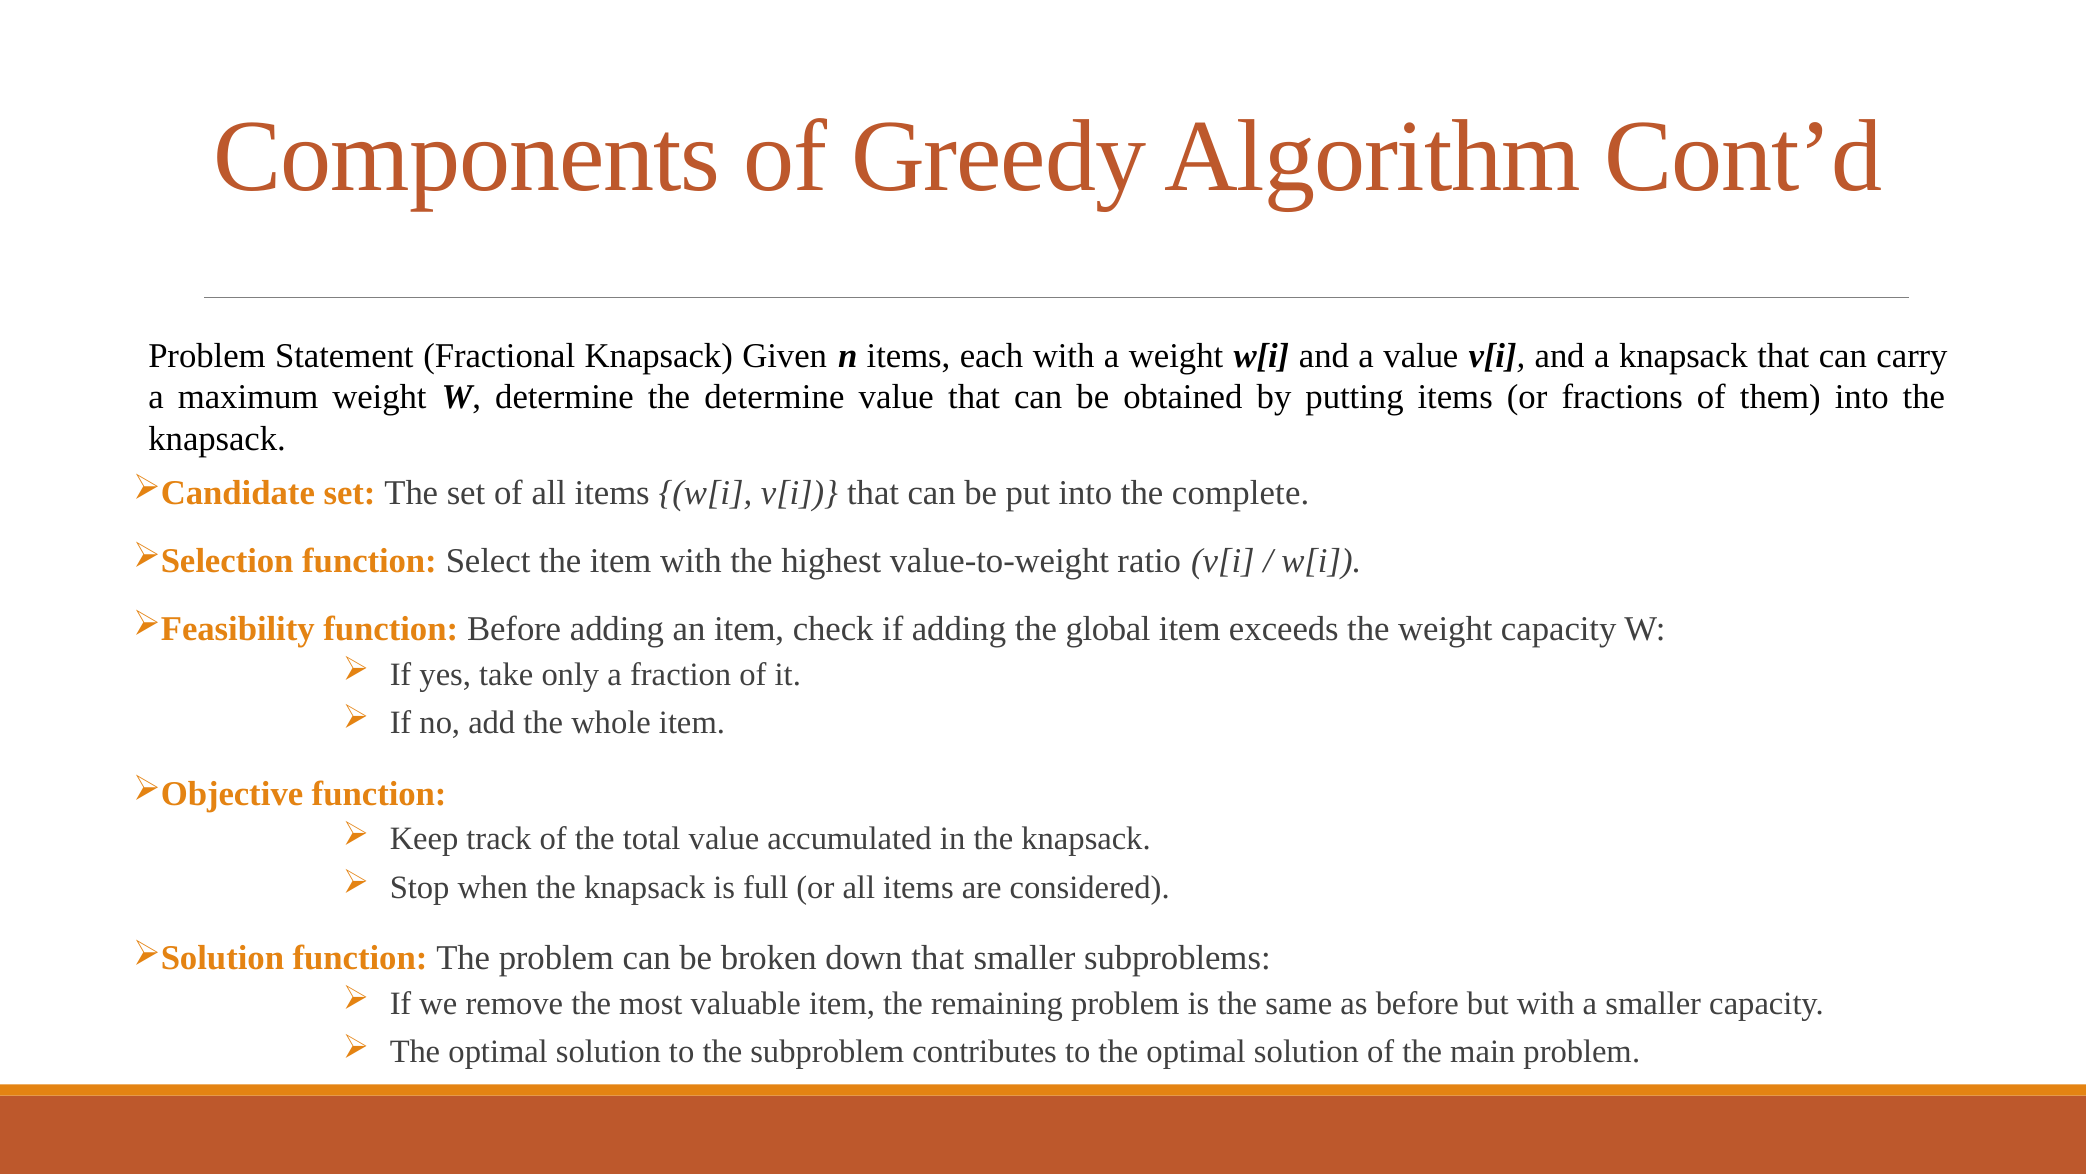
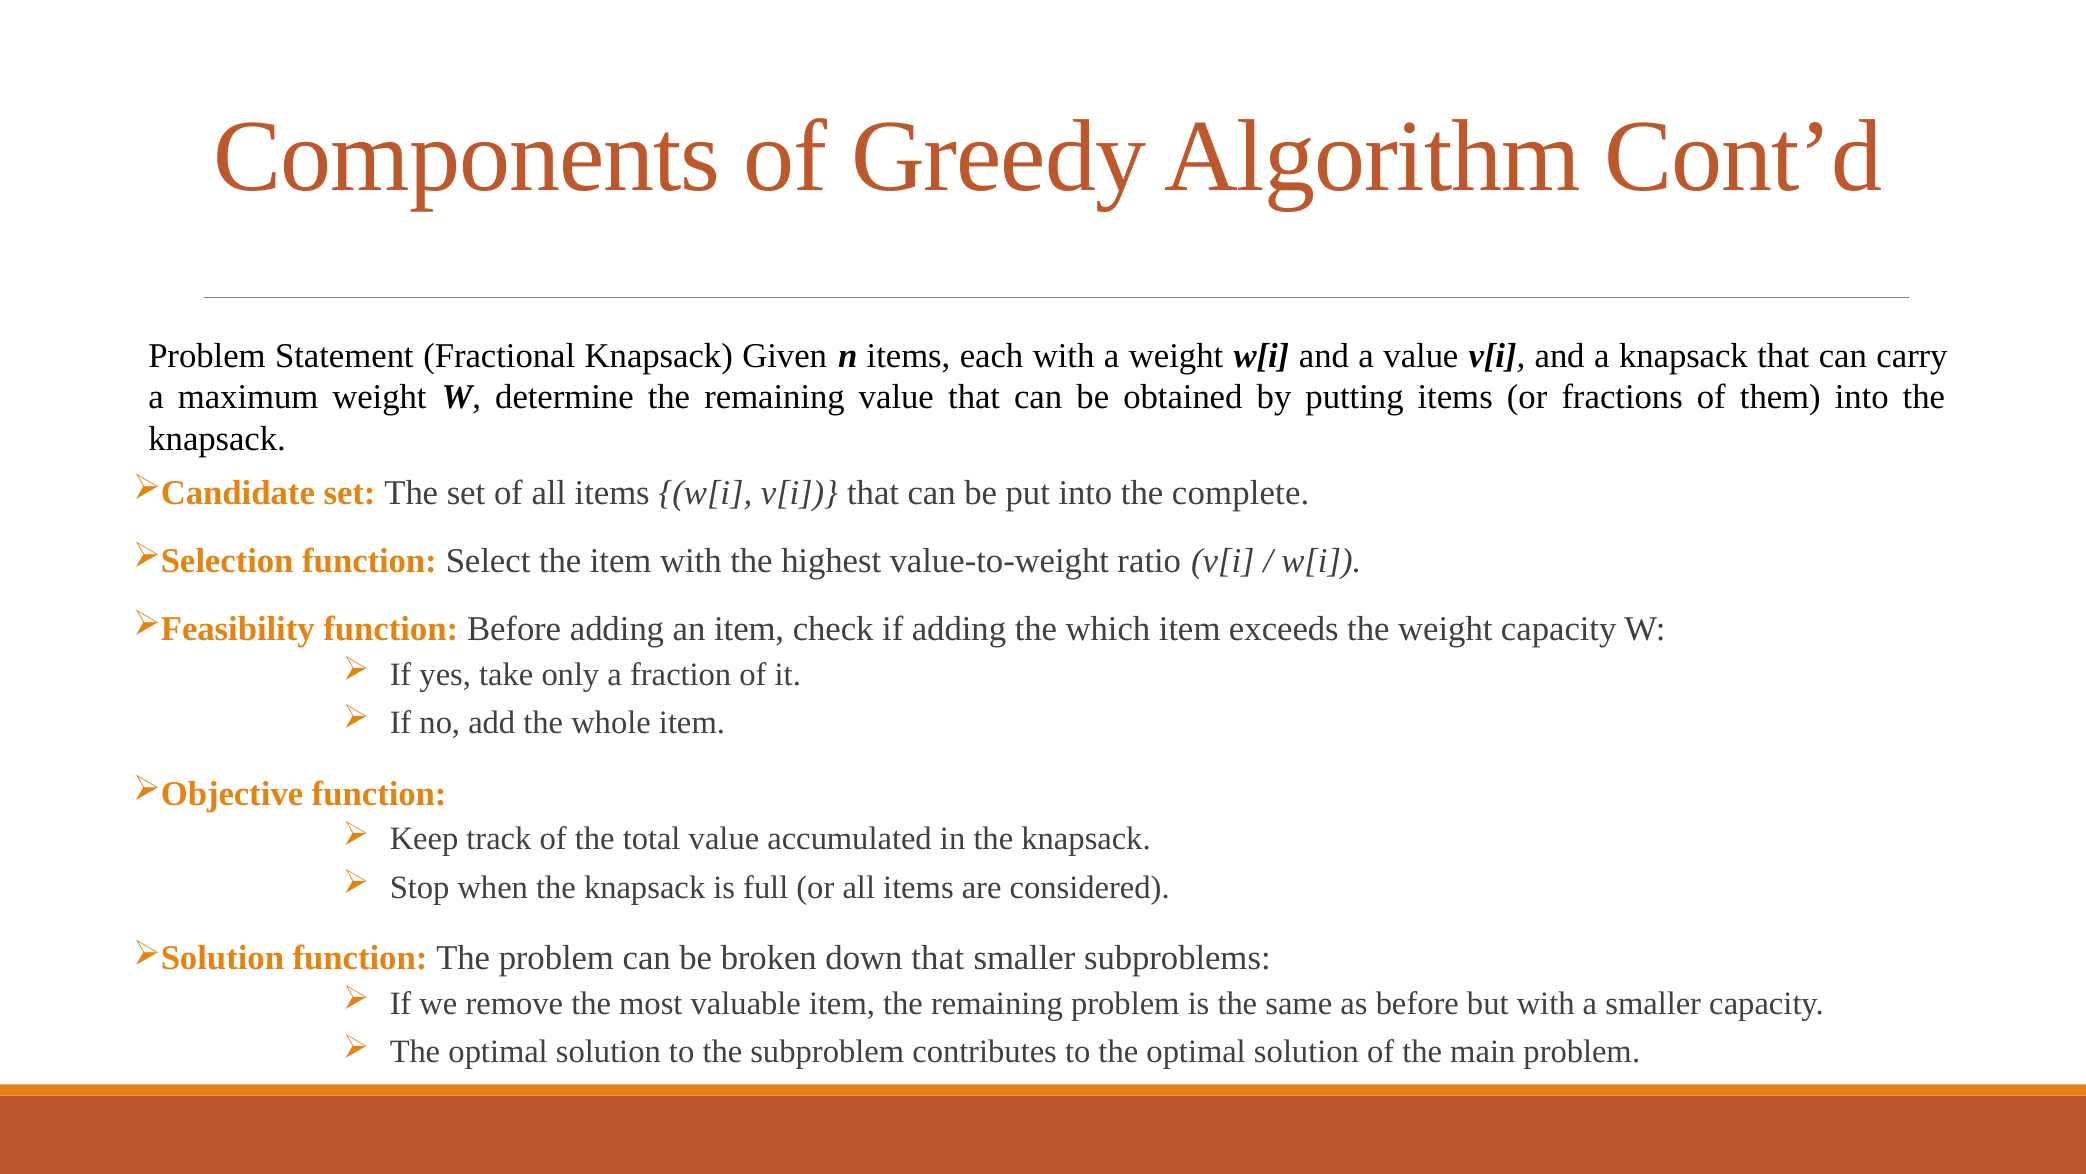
determine the determine: determine -> remaining
global: global -> which
